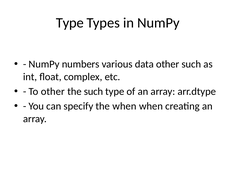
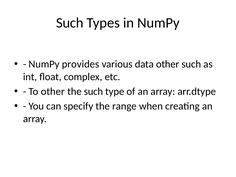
Type at (70, 23): Type -> Such
numbers: numbers -> provides
the when: when -> range
